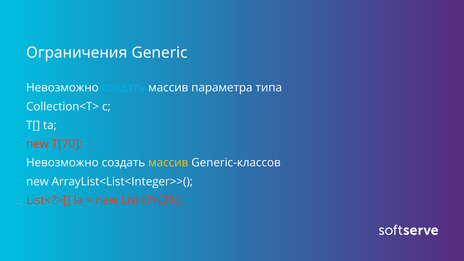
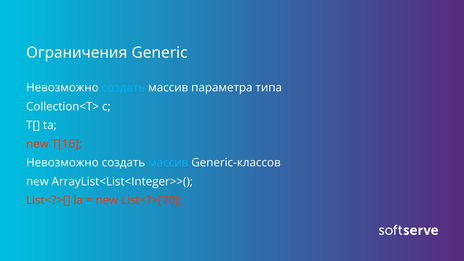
T[70: T[70 -> T[16
массив at (168, 163) colour: yellow -> light blue
List<?>[26: List<?>[26 -> List<?>[70
